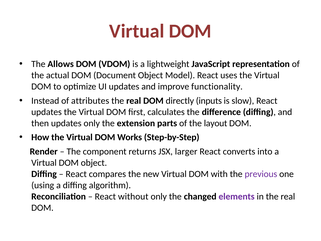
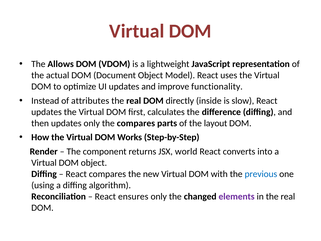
inputs: inputs -> inside
the extension: extension -> compares
larger: larger -> world
previous colour: purple -> blue
without: without -> ensures
